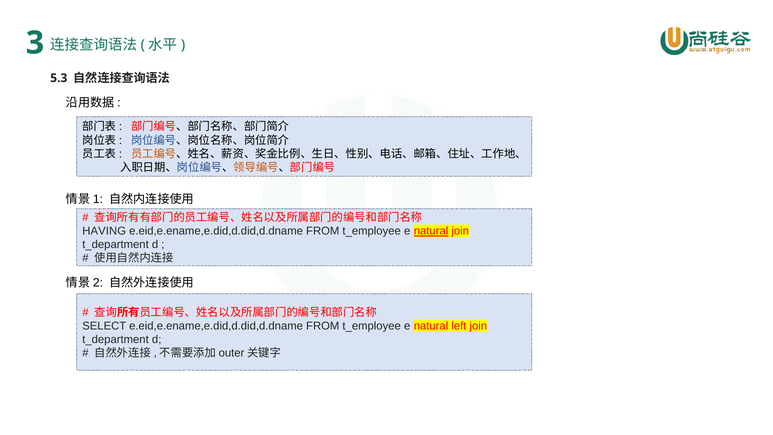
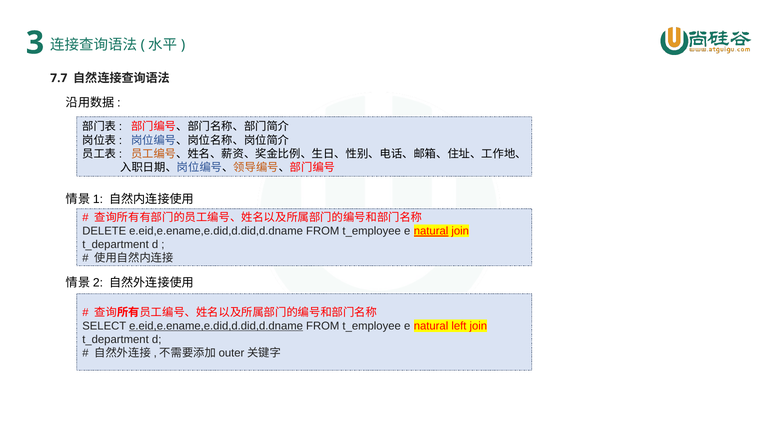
5.3: 5.3 -> 7.7
HAVING: HAVING -> DELETE
e.eid,e.ename,e.did,d.did,d.dname at (216, 326) underline: none -> present
